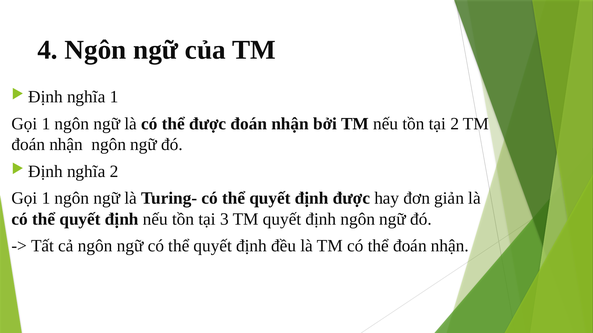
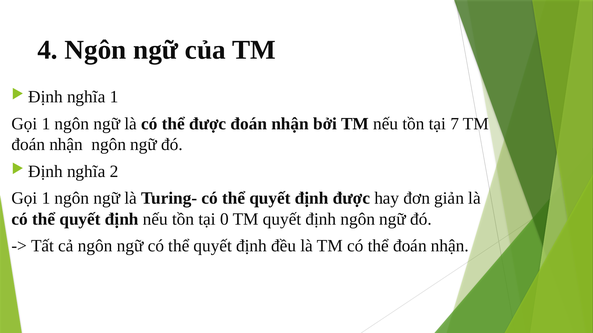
tại 2: 2 -> 7
3: 3 -> 0
